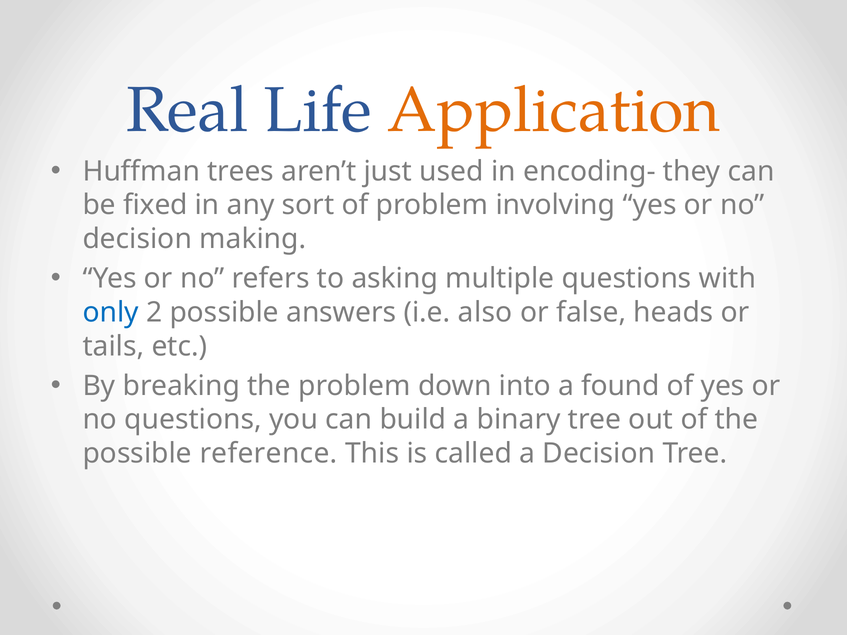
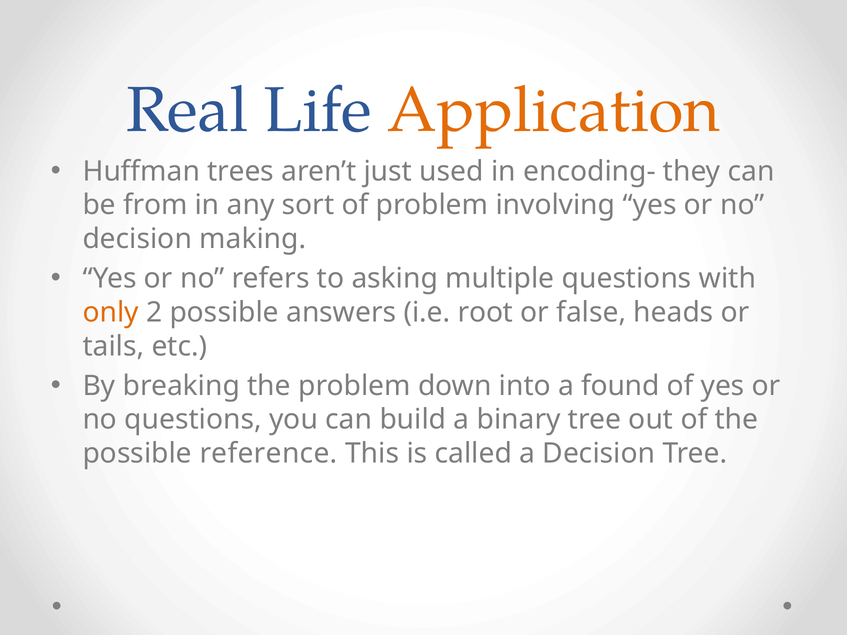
fixed: fixed -> from
only colour: blue -> orange
also: also -> root
